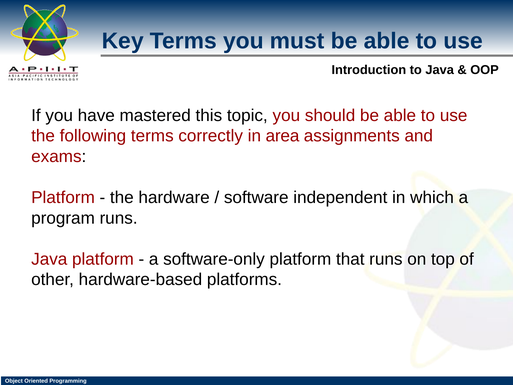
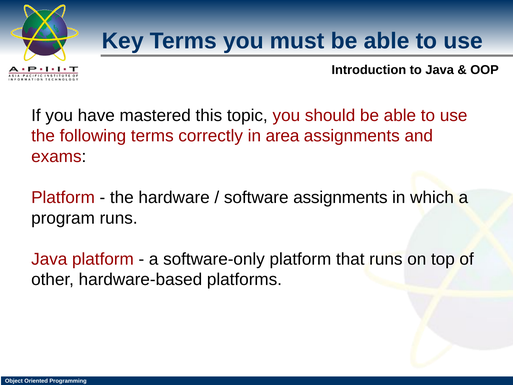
software independent: independent -> assignments
